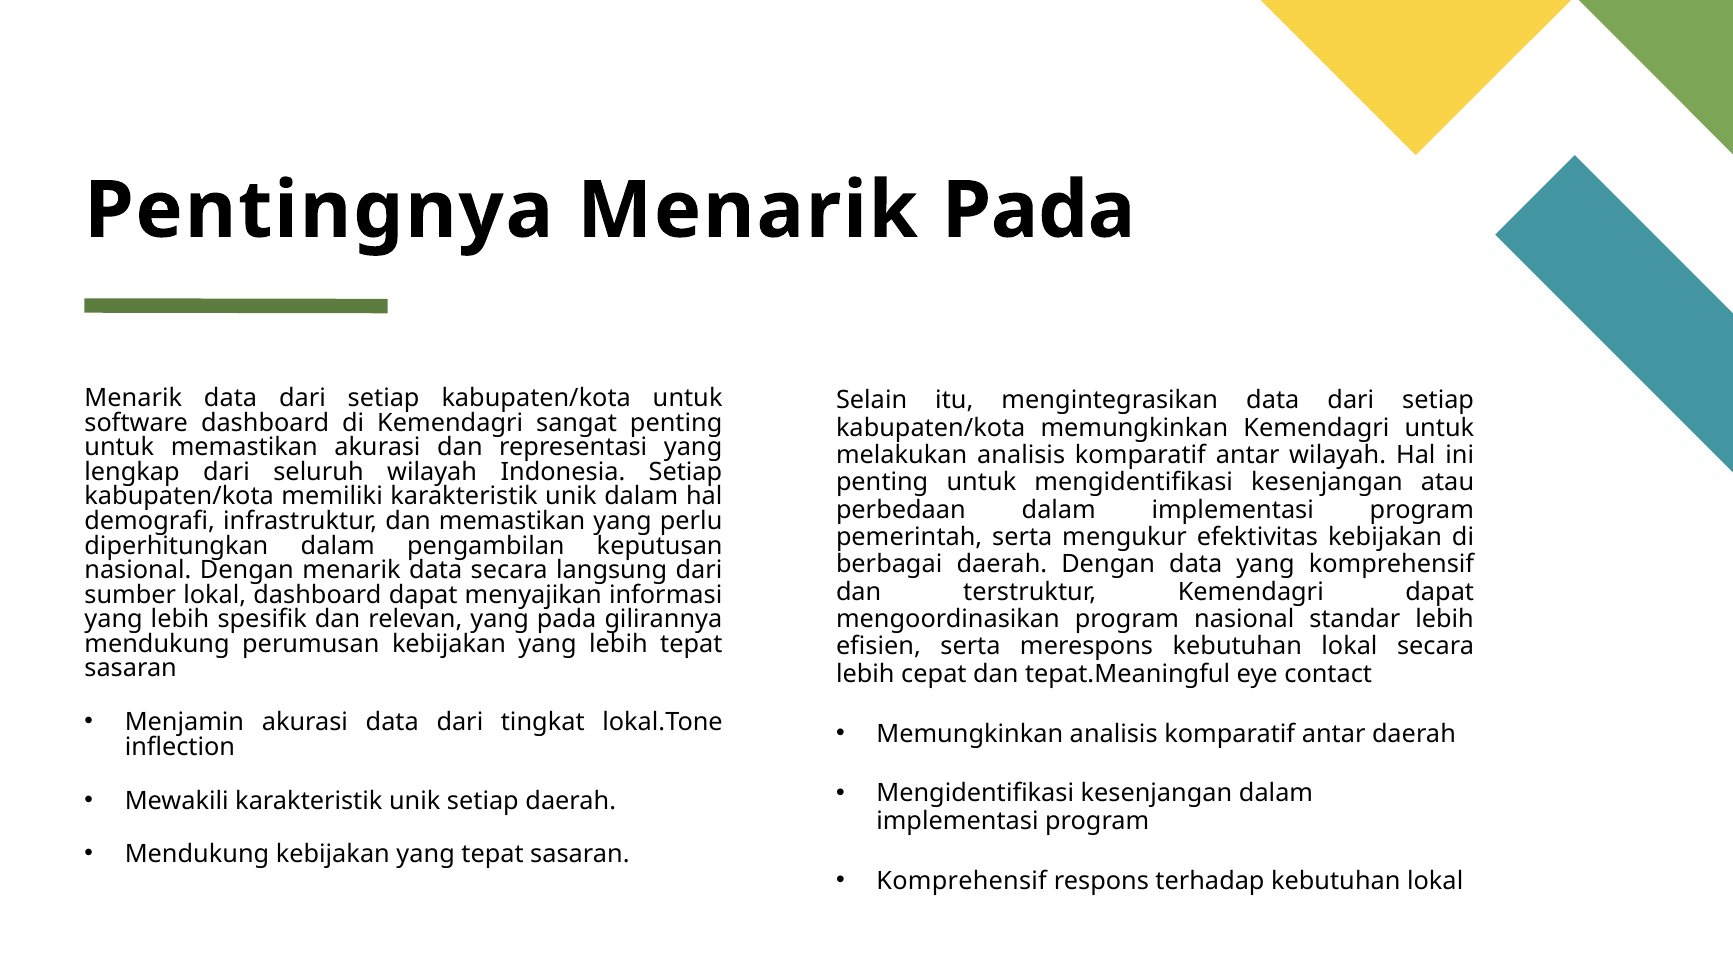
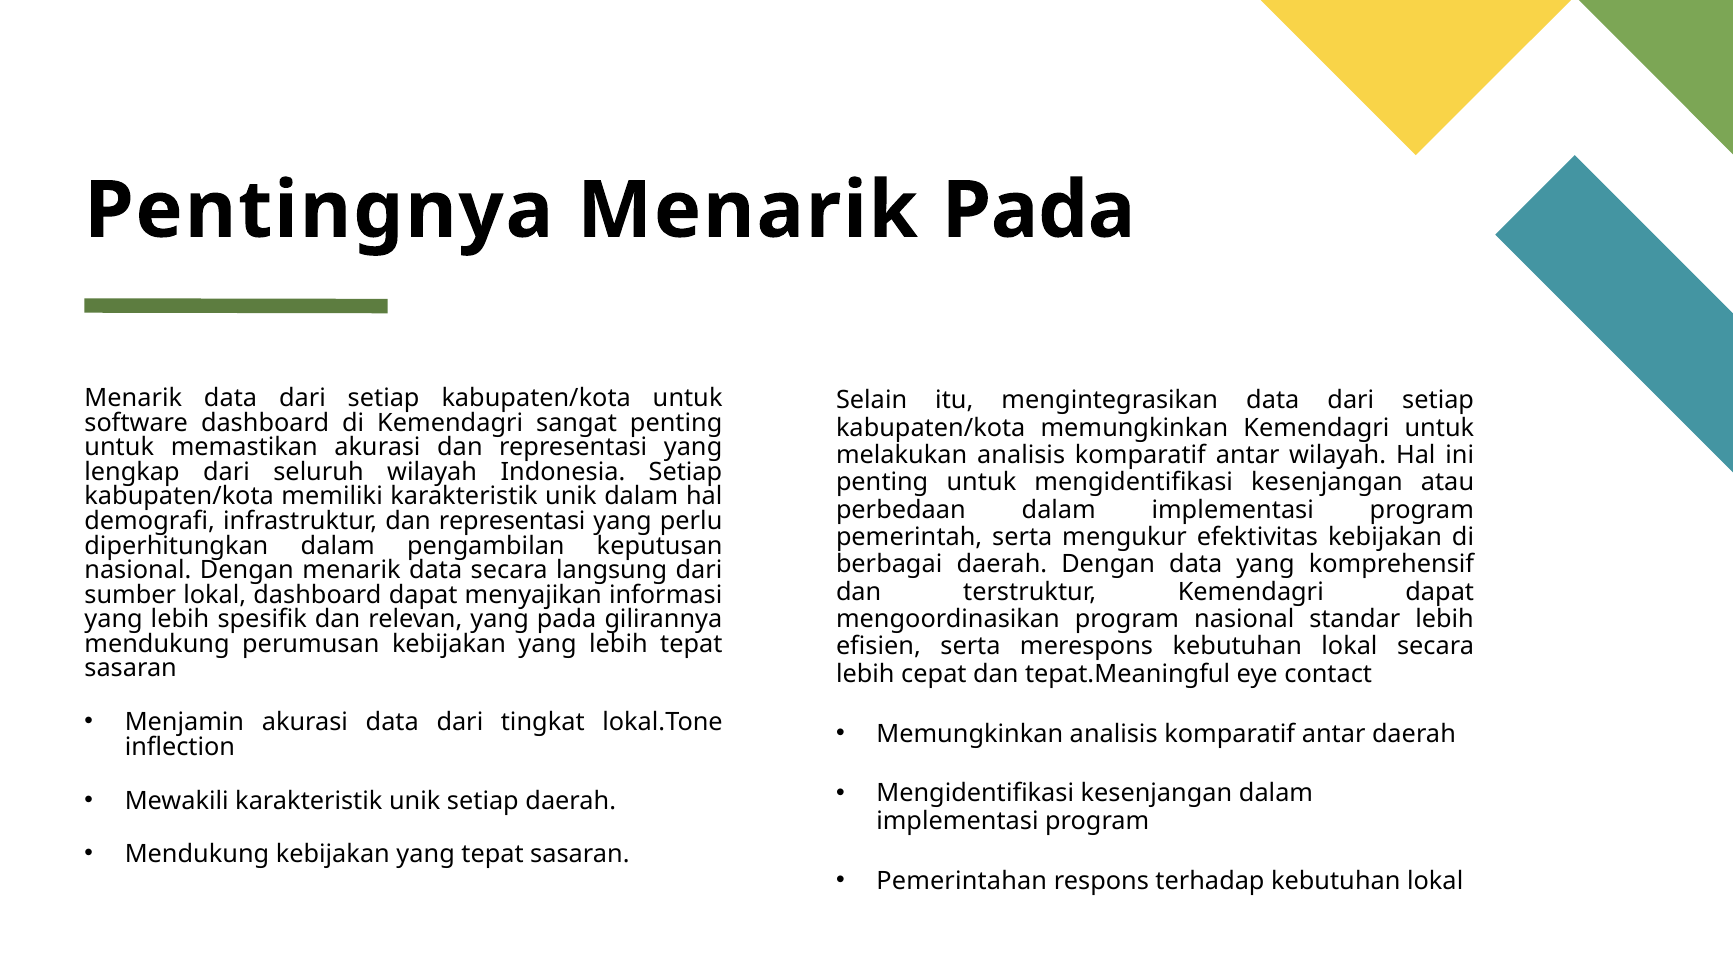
infrastruktur dan memastikan: memastikan -> representasi
Komprehensif at (962, 880): Komprehensif -> Pemerintahan
